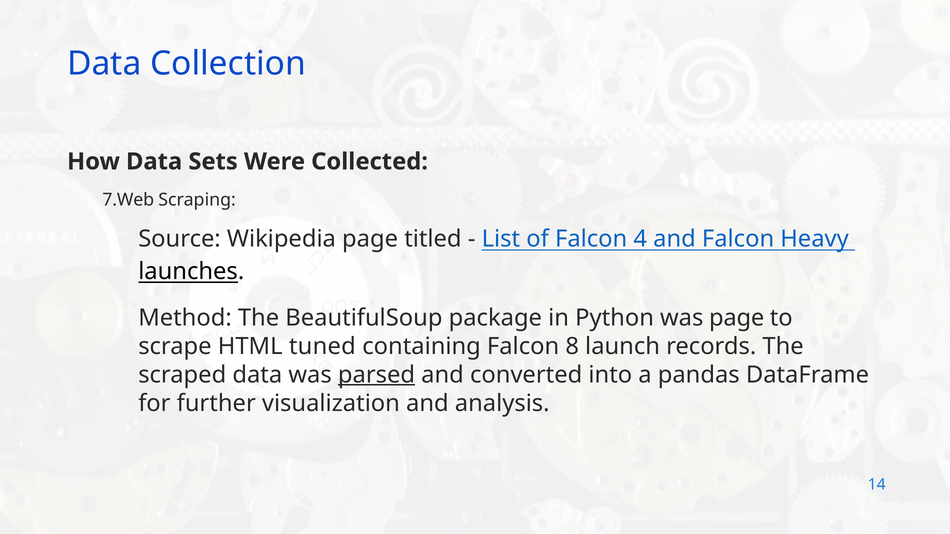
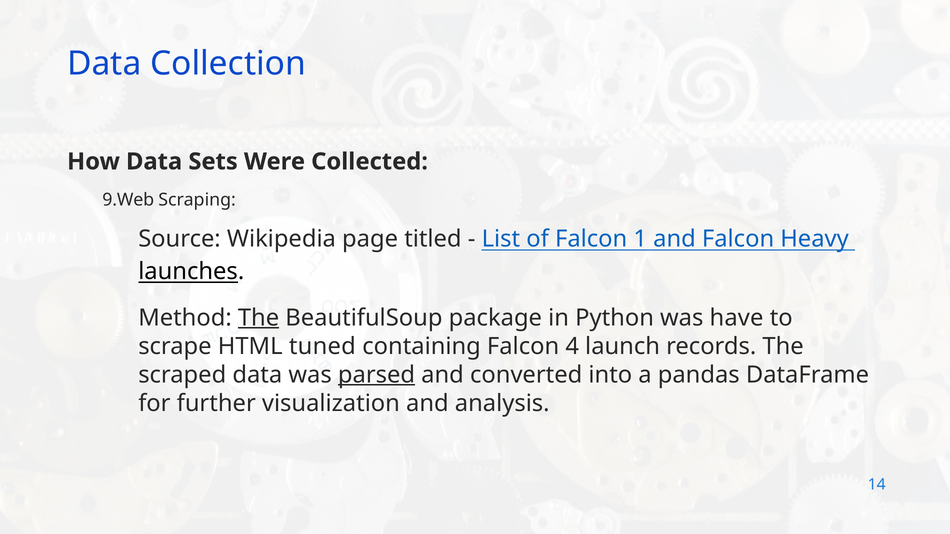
7.Web: 7.Web -> 9.Web
4: 4 -> 1
The at (259, 318) underline: none -> present
was page: page -> have
8: 8 -> 4
